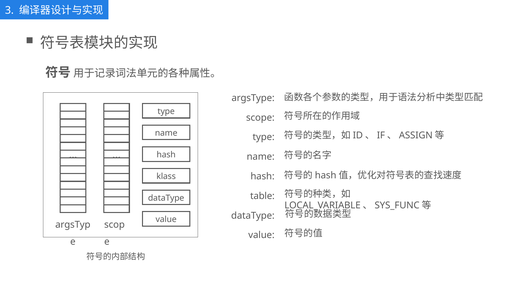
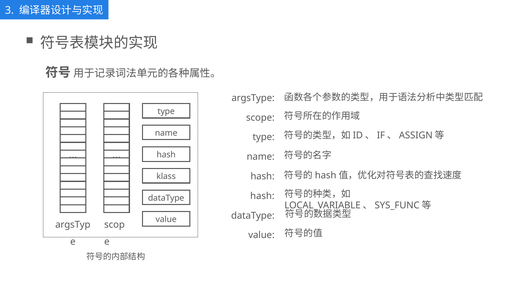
table at (262, 196): table -> hash
